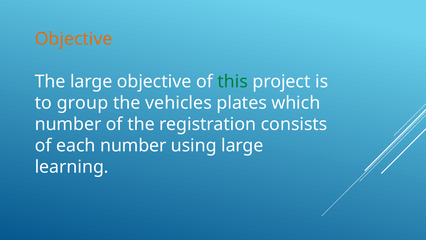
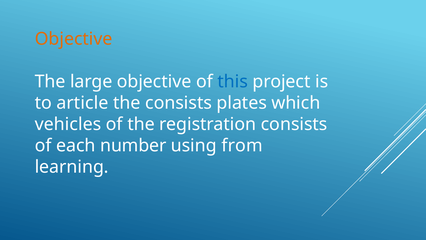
this colour: green -> blue
group: group -> article
the vehicles: vehicles -> consists
number at (68, 124): number -> vehicles
using large: large -> from
